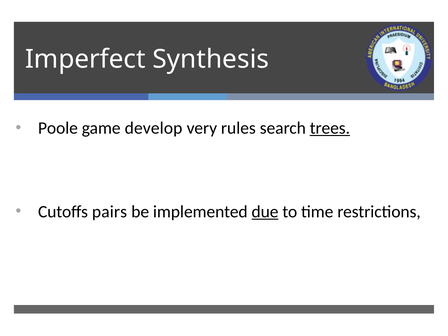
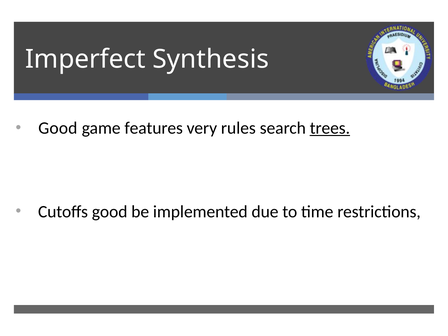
Poole at (58, 128): Poole -> Good
develop: develop -> features
Cutoffs pairs: pairs -> good
due underline: present -> none
